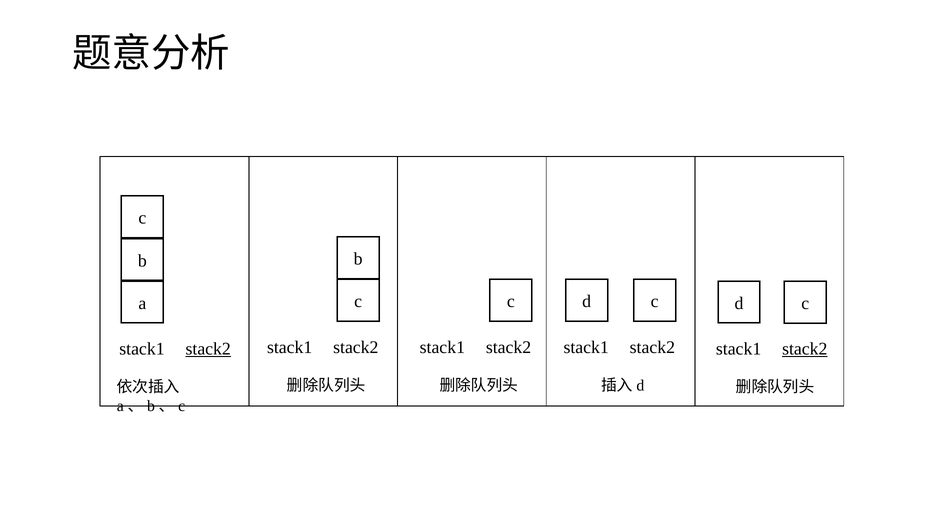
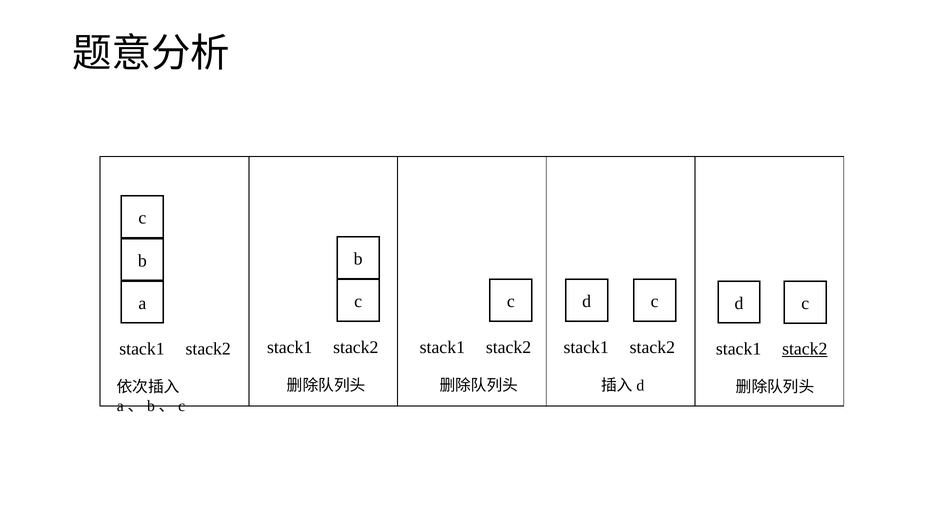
stack2 at (208, 349) underline: present -> none
